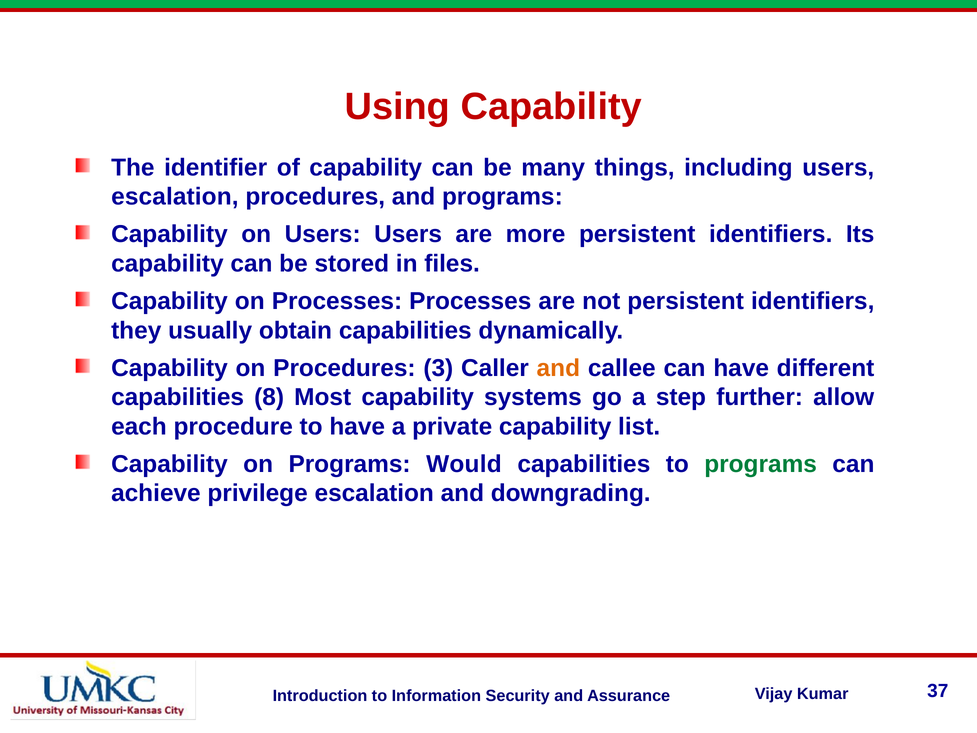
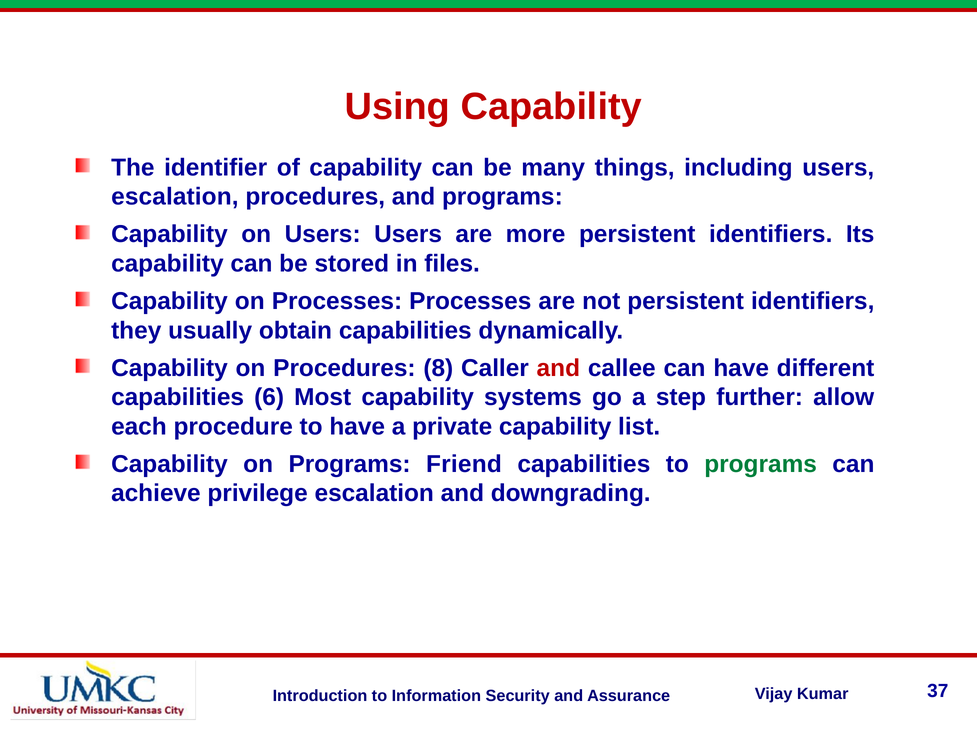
3: 3 -> 8
and at (558, 368) colour: orange -> red
8: 8 -> 6
Would: Would -> Friend
